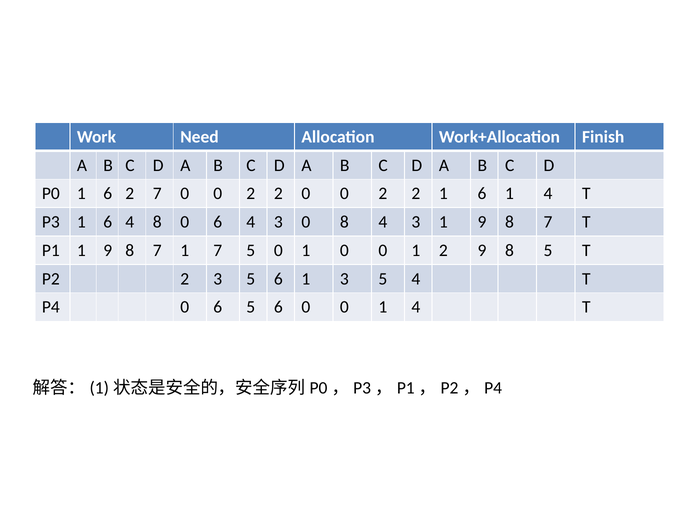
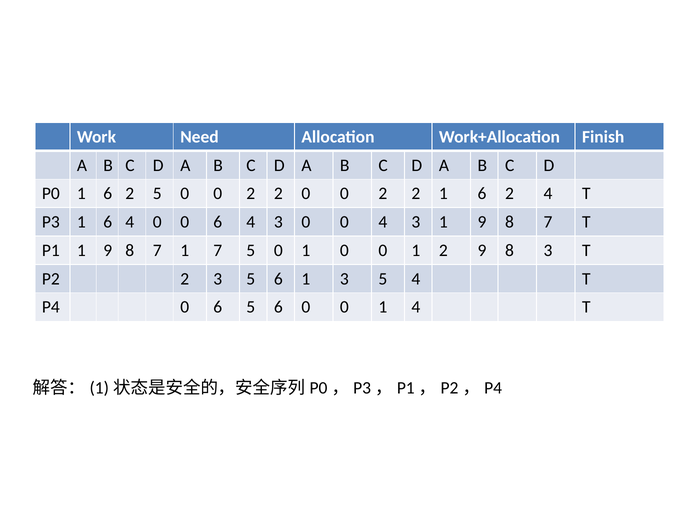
2 7: 7 -> 5
2 1 6 1: 1 -> 2
4 8: 8 -> 0
3 0 8: 8 -> 0
8 5: 5 -> 3
